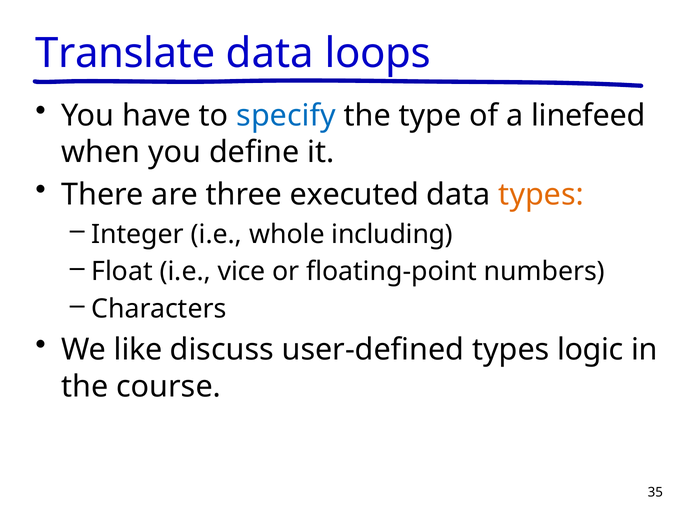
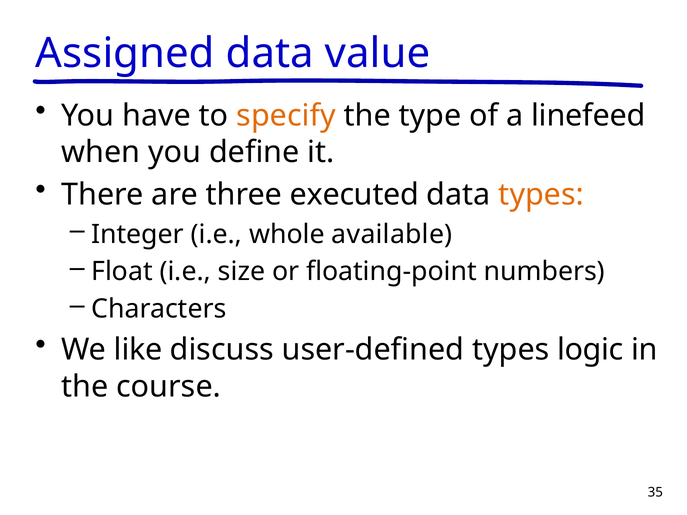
Translate: Translate -> Assigned
loops: loops -> value
specify colour: blue -> orange
including: including -> available
vice: vice -> size
